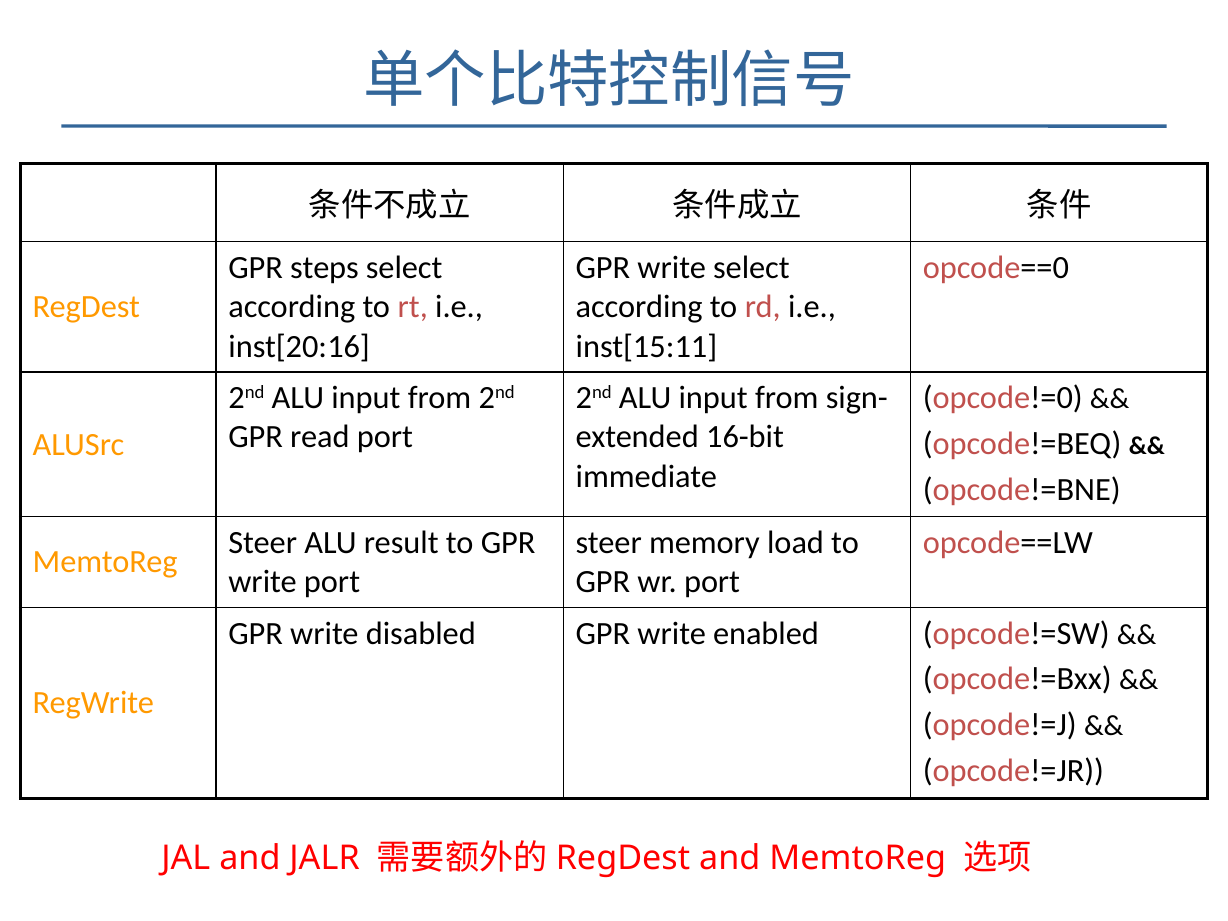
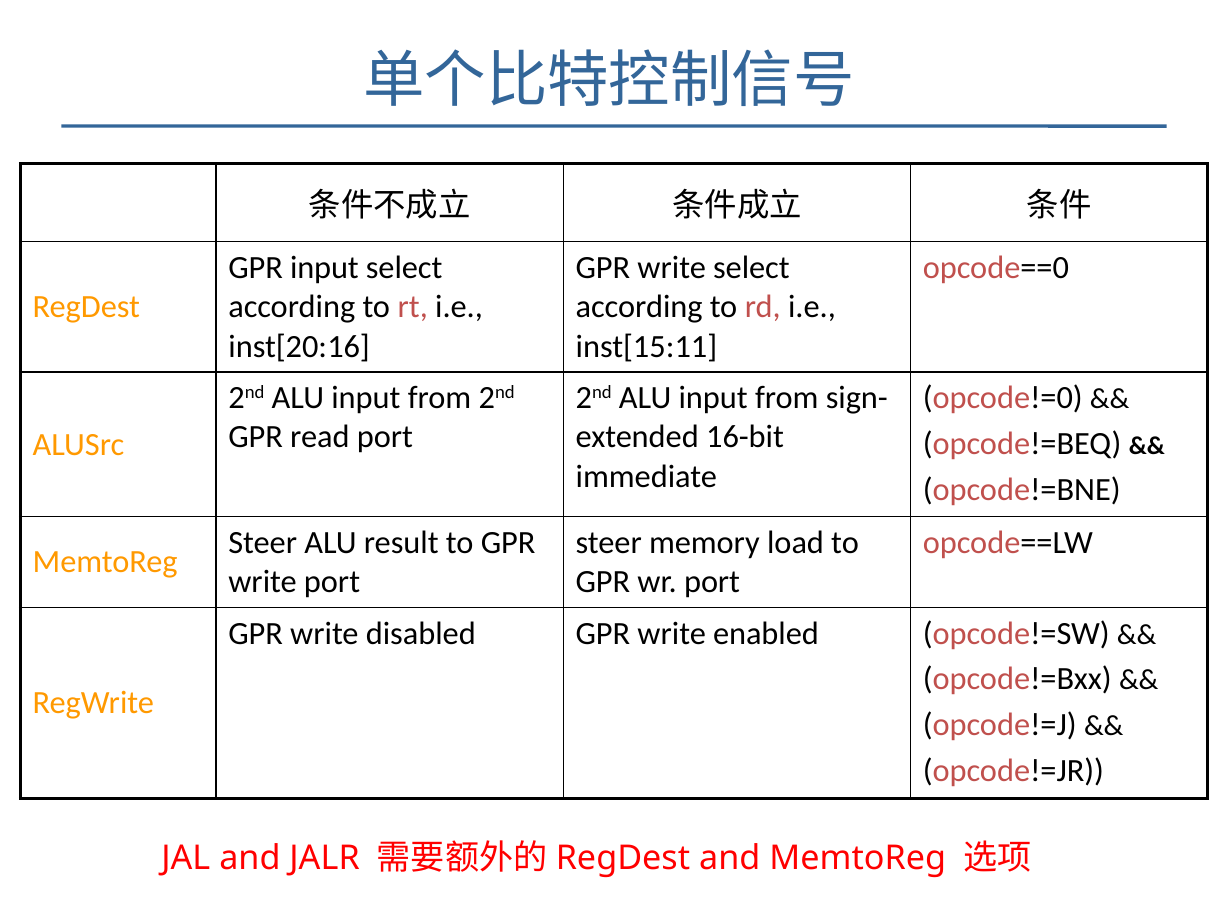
GPR steps: steps -> input
